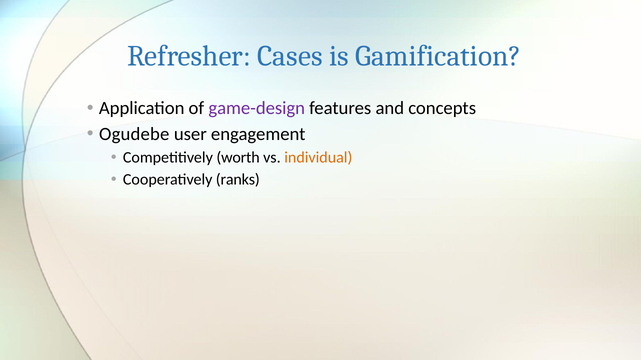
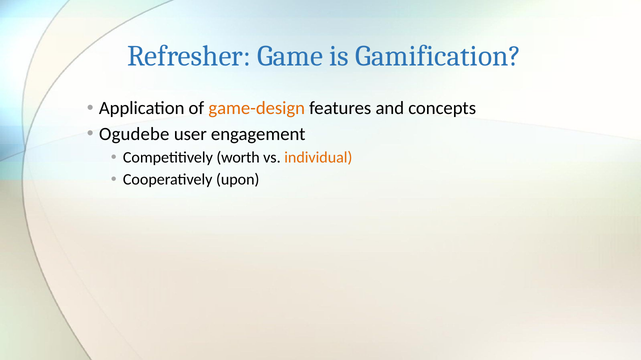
Cases: Cases -> Game
game-design colour: purple -> orange
ranks: ranks -> upon
